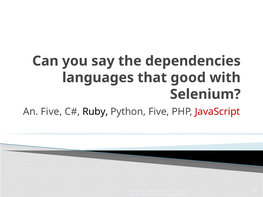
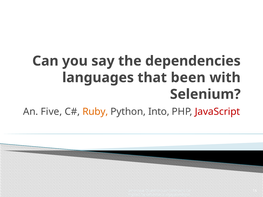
good: good -> been
Ruby colour: black -> orange
Python Five: Five -> Into
